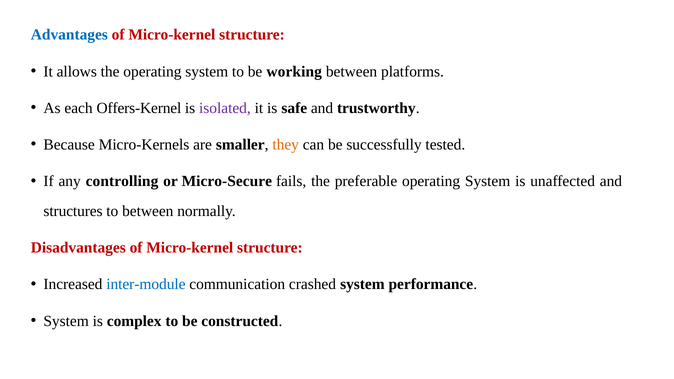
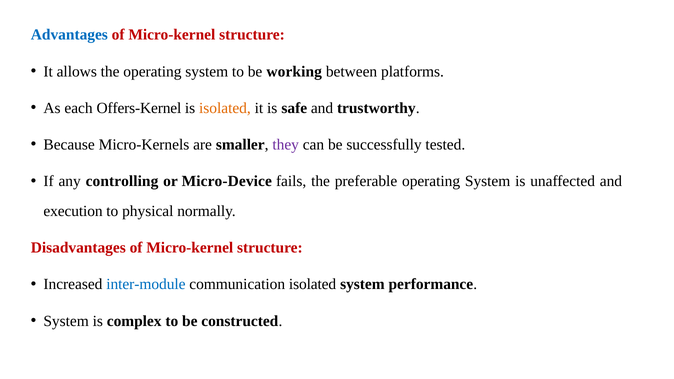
isolated at (225, 108) colour: purple -> orange
they colour: orange -> purple
Micro-Secure: Micro-Secure -> Micro-Device
structures: structures -> execution
to between: between -> physical
communication crashed: crashed -> isolated
